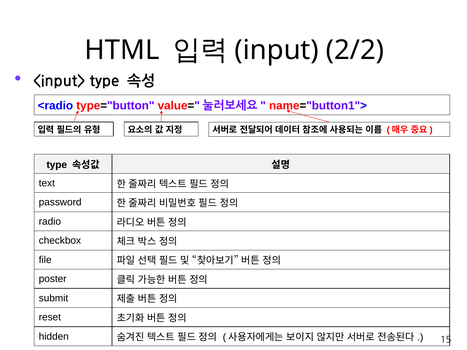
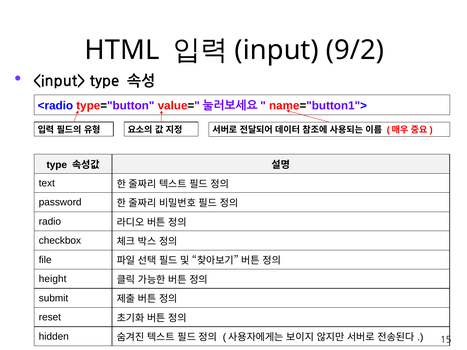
2/2: 2/2 -> 9/2
poster: poster -> height
